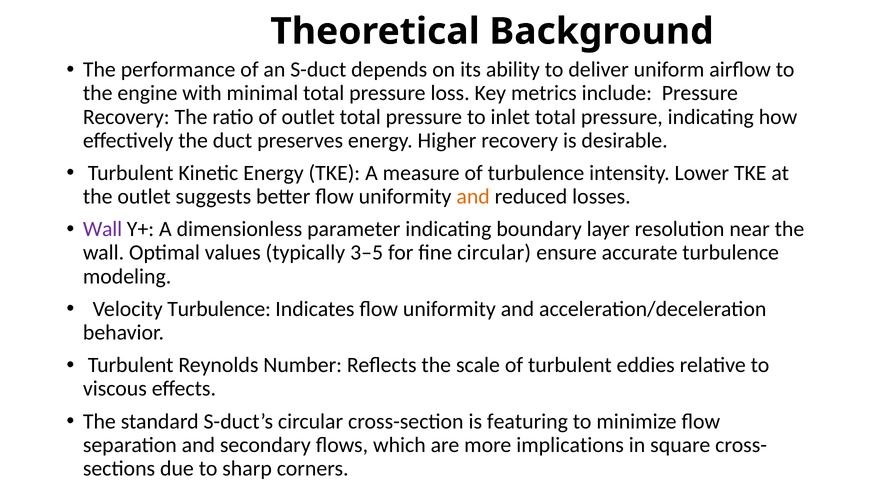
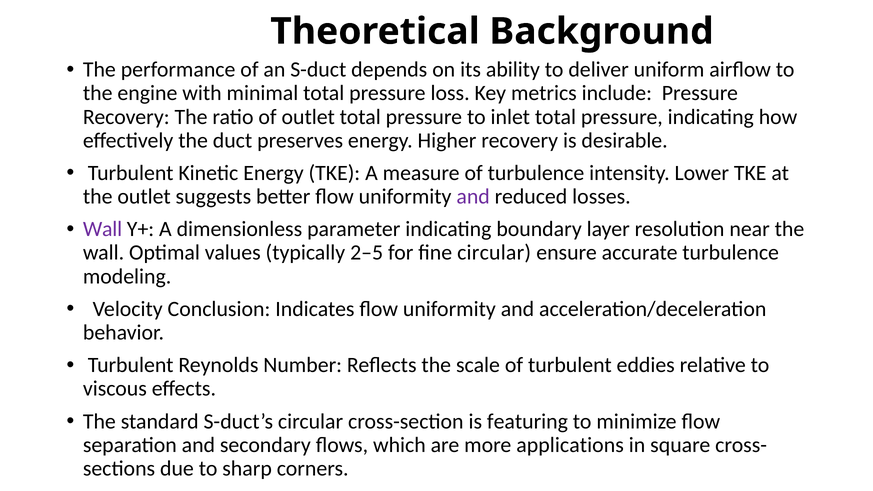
and at (473, 197) colour: orange -> purple
3–5: 3–5 -> 2–5
Velocity Turbulence: Turbulence -> Conclusion
implications: implications -> applications
